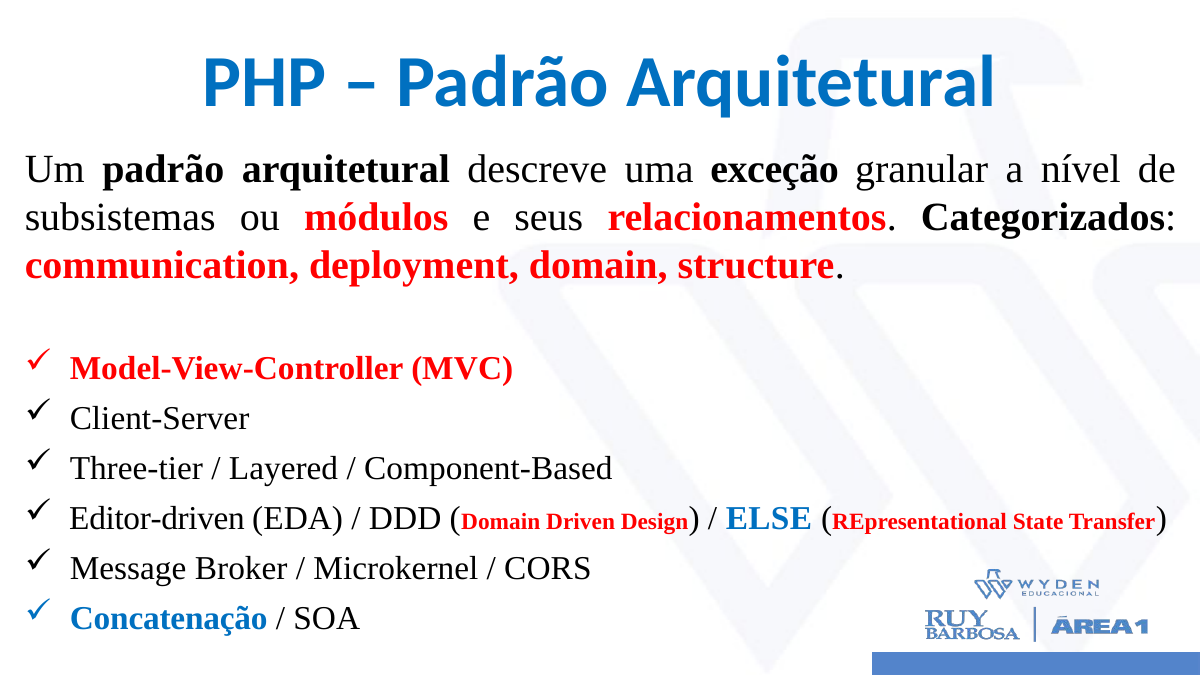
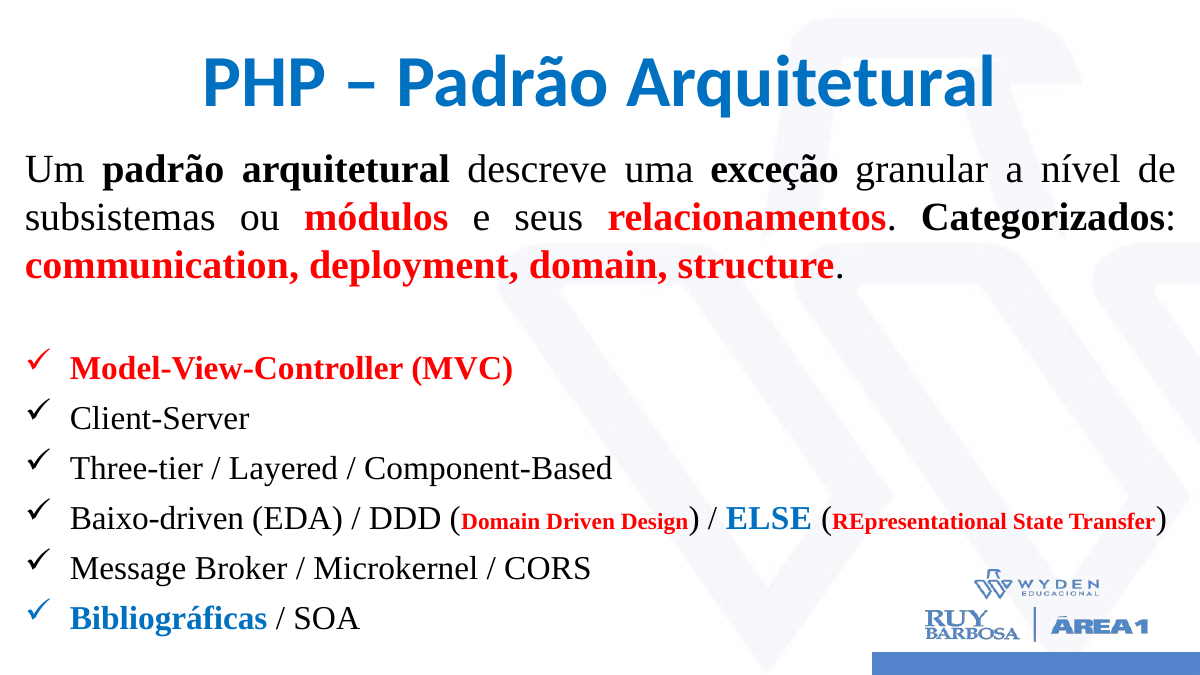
Editor-driven: Editor-driven -> Baixo-driven
Concatenação: Concatenação -> Bibliográficas
